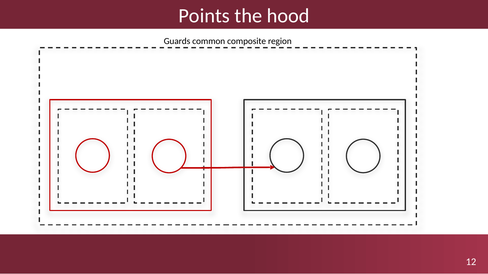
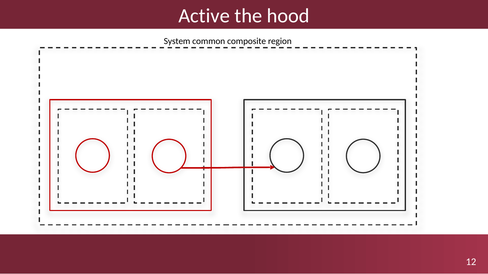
Points: Points -> Active
Guards: Guards -> System
